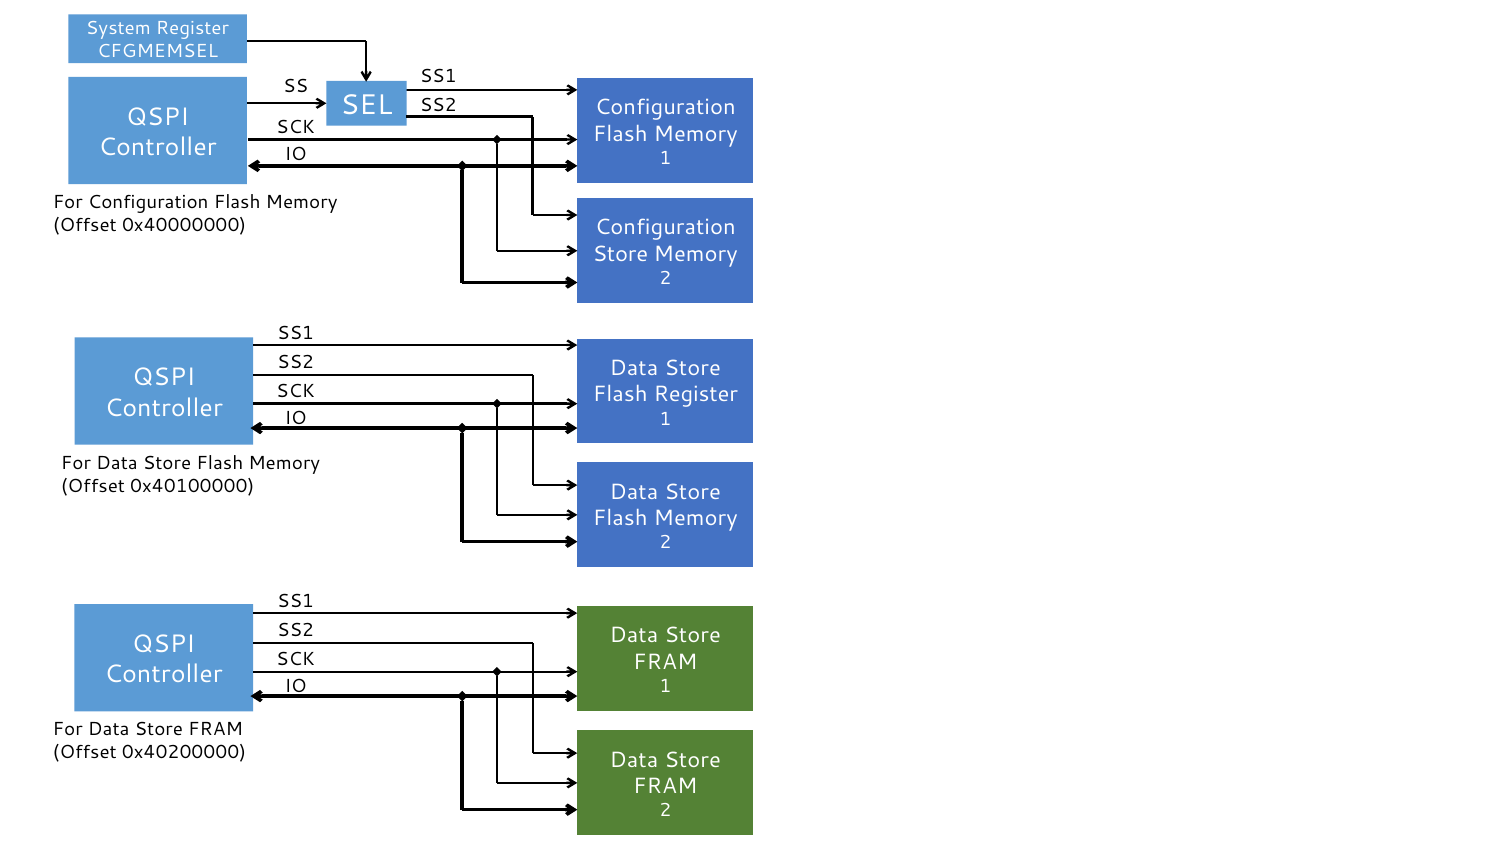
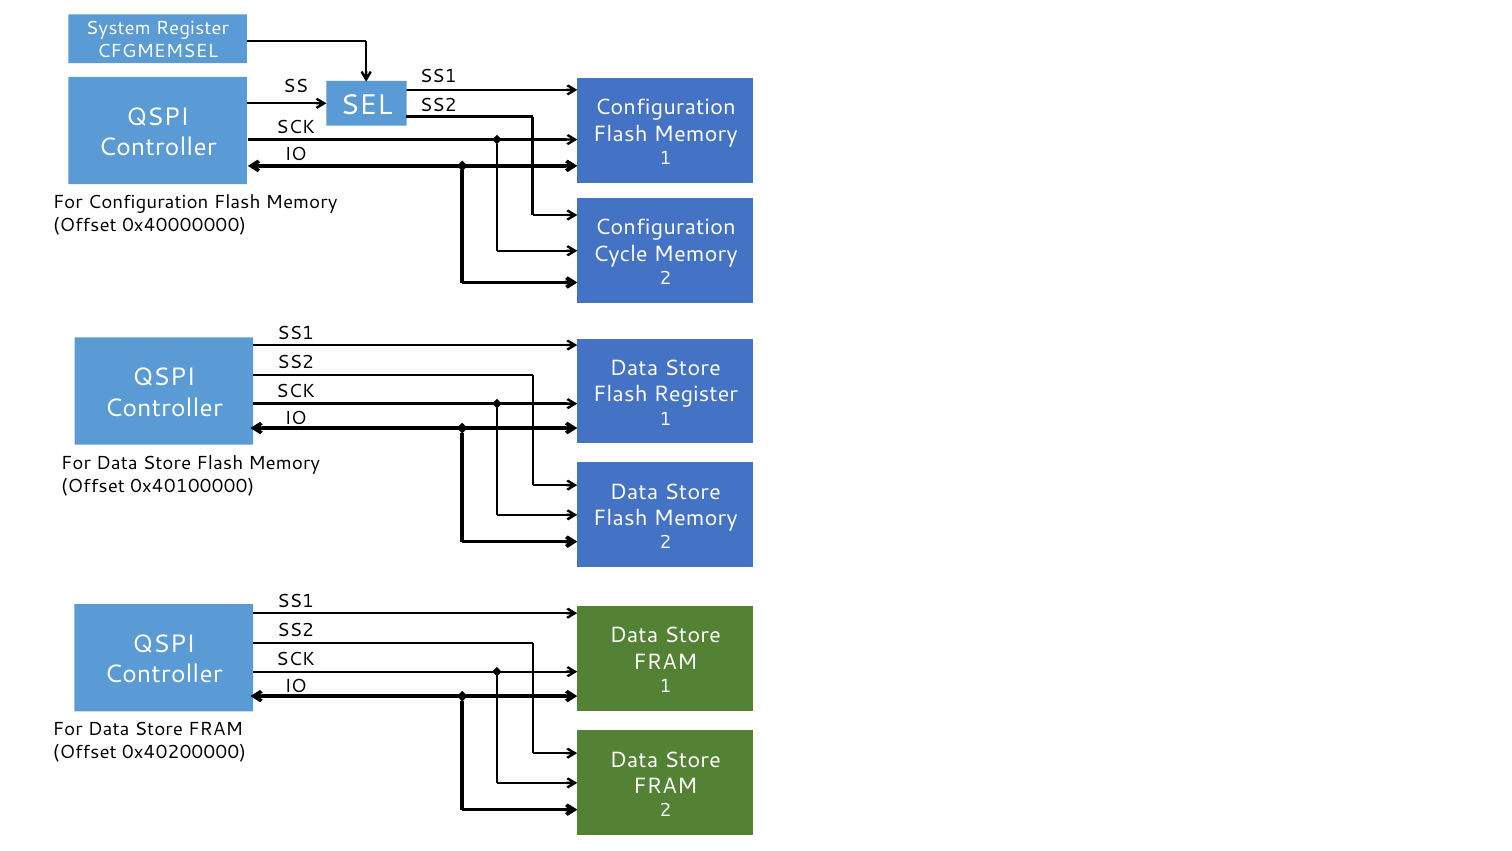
Store at (620, 254): Store -> Cycle
